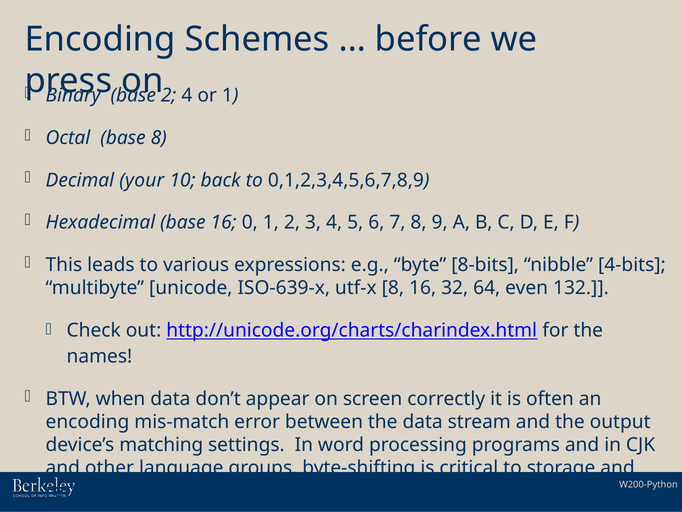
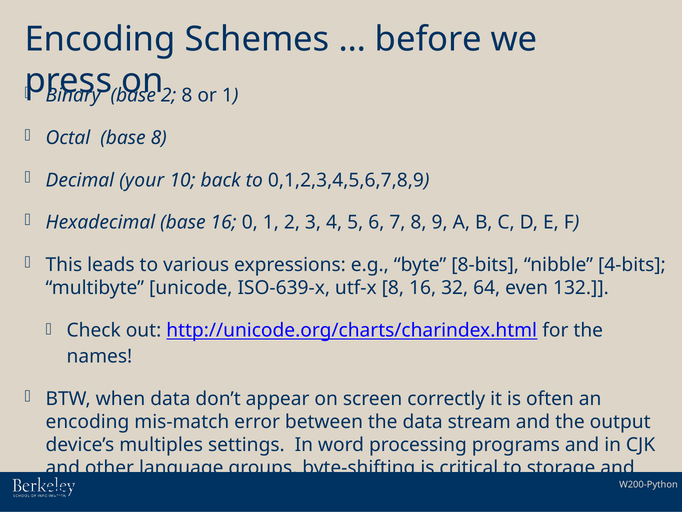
2 4: 4 -> 8
matching: matching -> multiples
